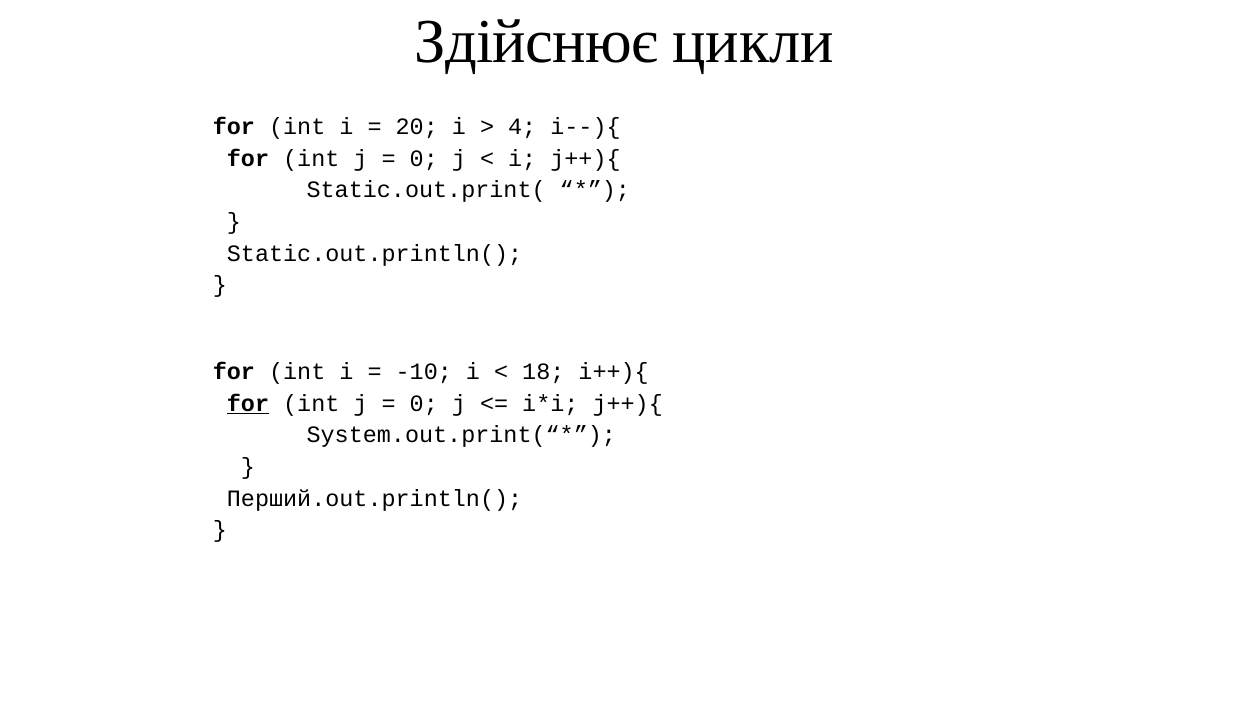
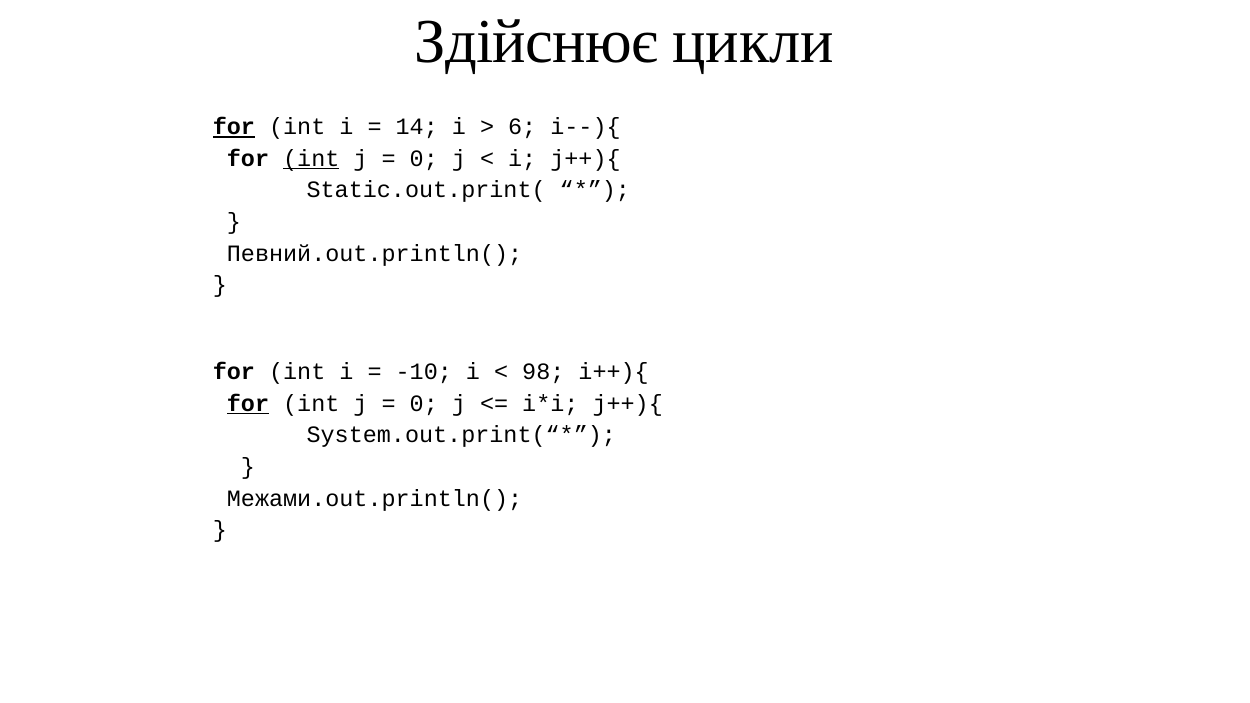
for at (234, 127) underline: none -> present
20: 20 -> 14
4: 4 -> 6
int at (311, 159) underline: none -> present
Static.out.println(: Static.out.println( -> Певний.out.println(
18: 18 -> 98
Перший.out.println(: Перший.out.println( -> Межами.out.println(
